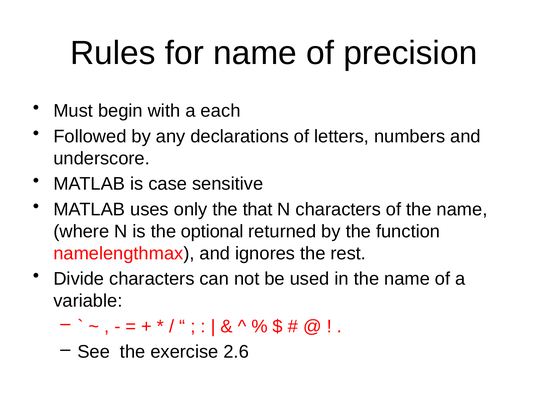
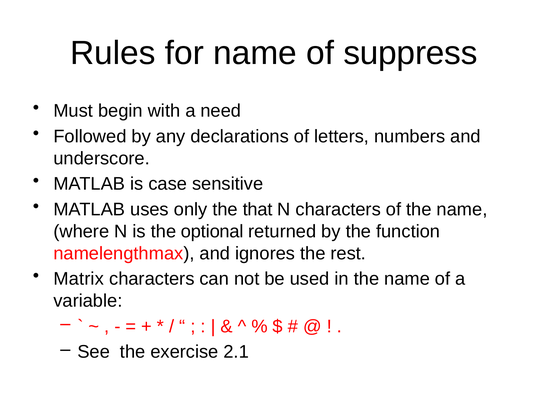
precision: precision -> suppress
each: each -> need
Divide: Divide -> Matrix
2.6: 2.6 -> 2.1
